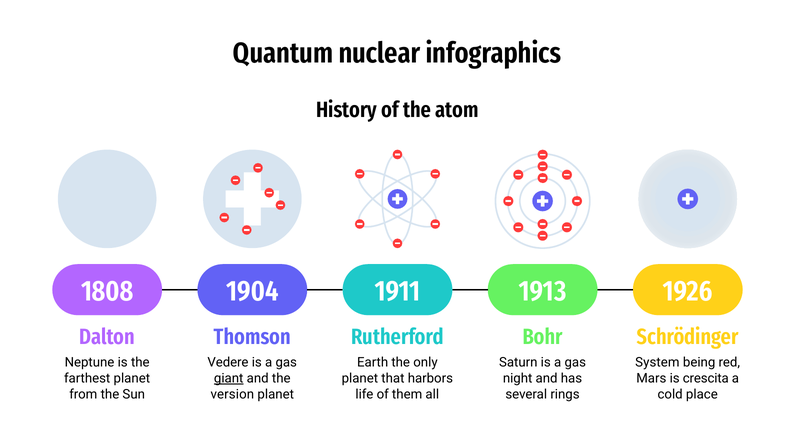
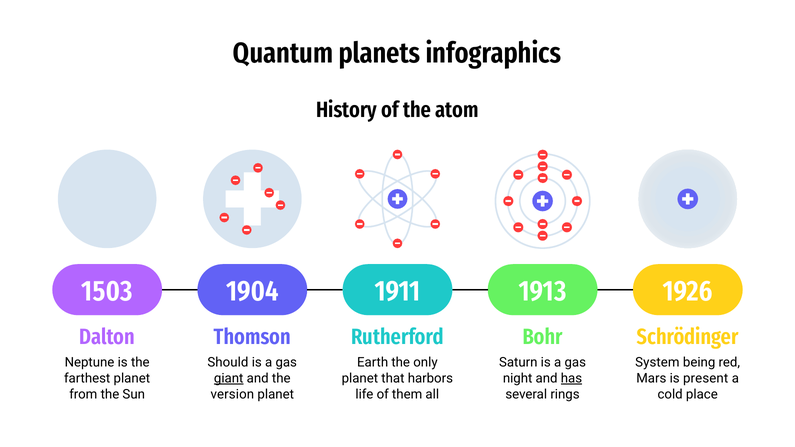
nuclear: nuclear -> planets
1808: 1808 -> 1503
Vedere: Vedere -> Should
has underline: none -> present
crescita: crescita -> present
